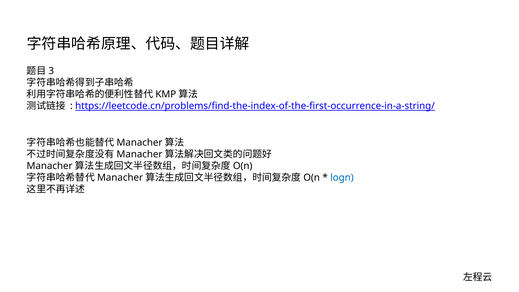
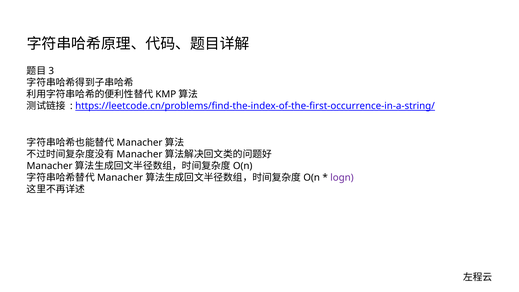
logn colour: blue -> purple
